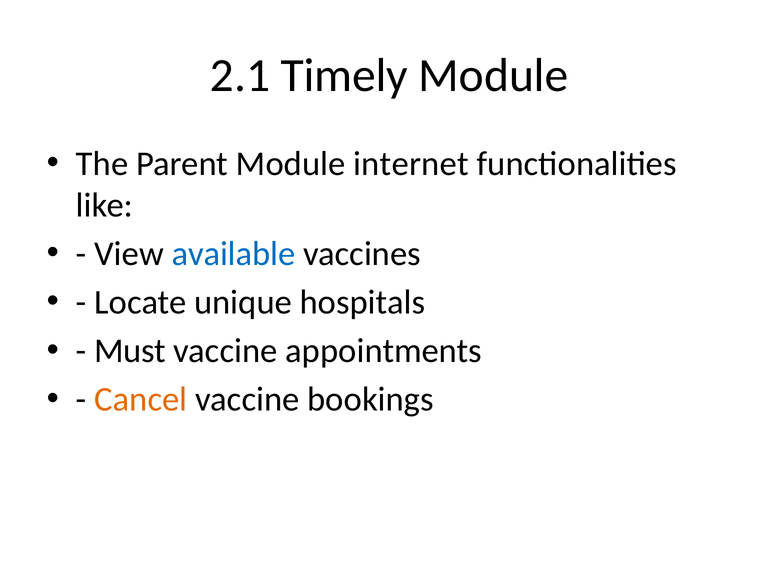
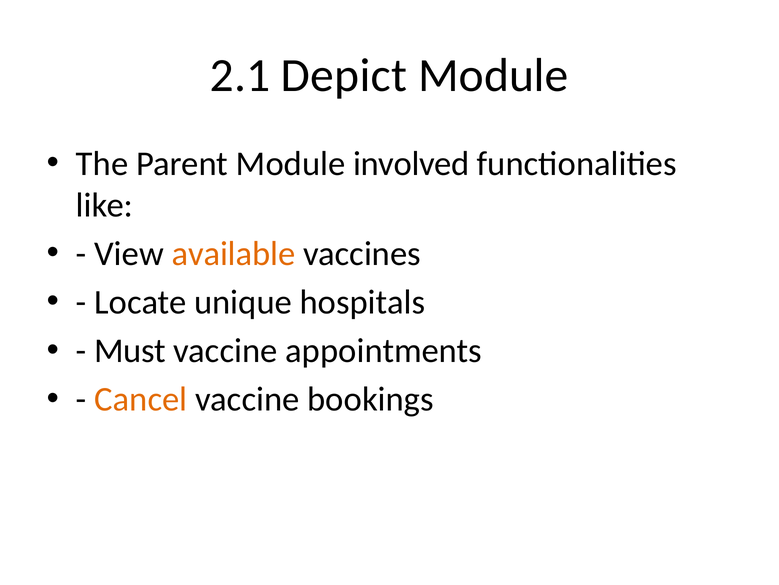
Timely: Timely -> Depict
internet: internet -> involved
available colour: blue -> orange
